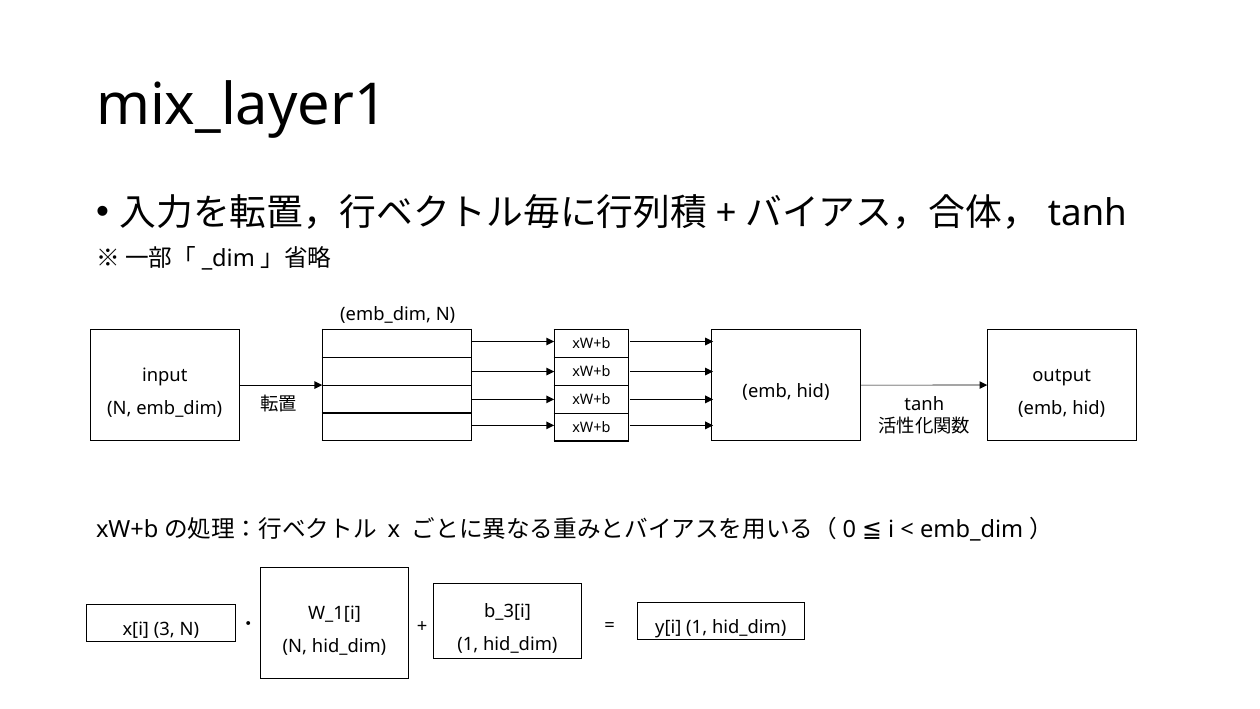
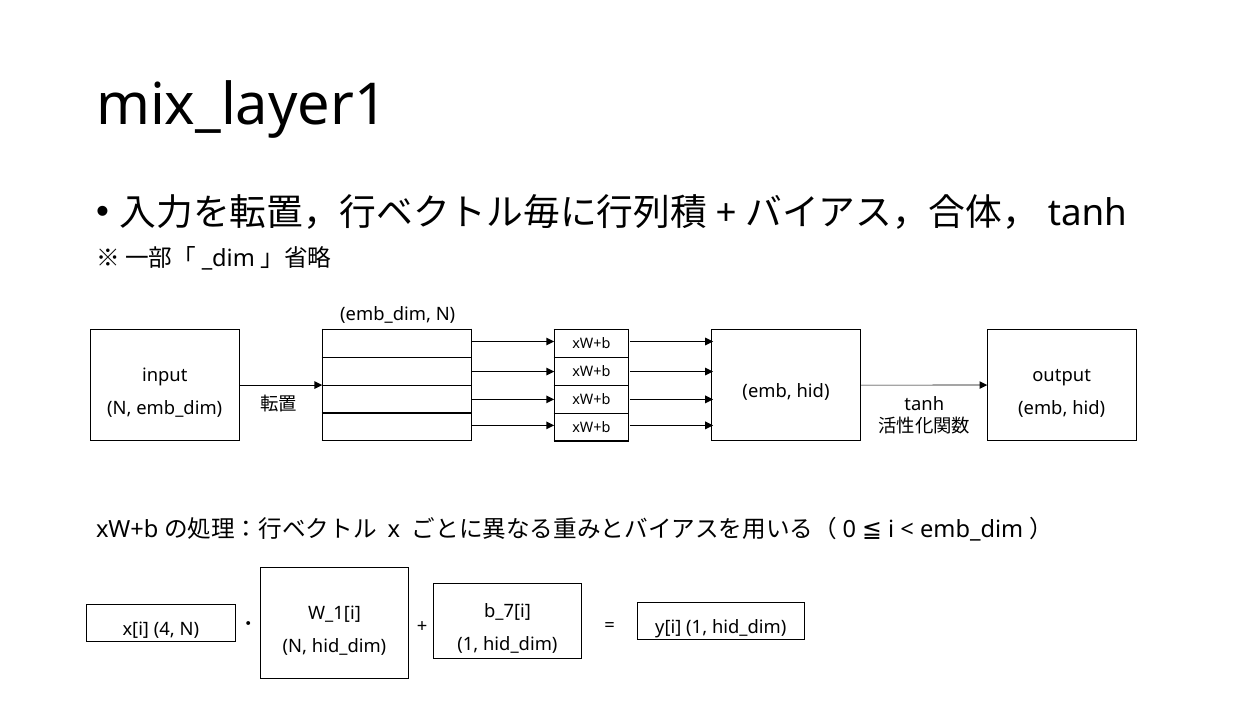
b_3[i: b_3[i -> b_7[i
3: 3 -> 4
